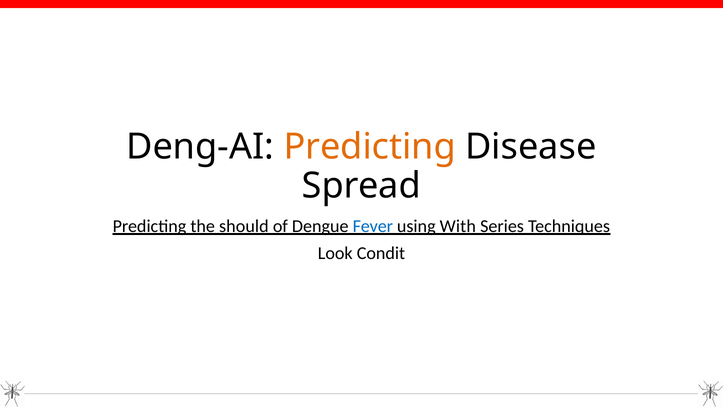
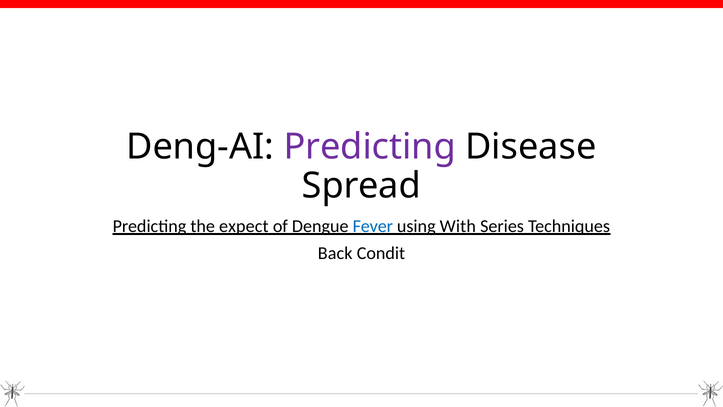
Predicting at (370, 147) colour: orange -> purple
should: should -> expect
Look: Look -> Back
